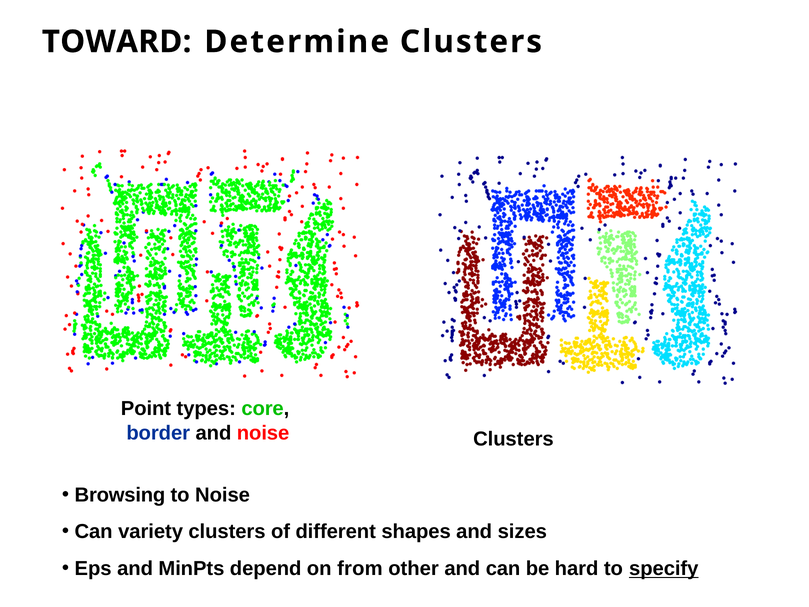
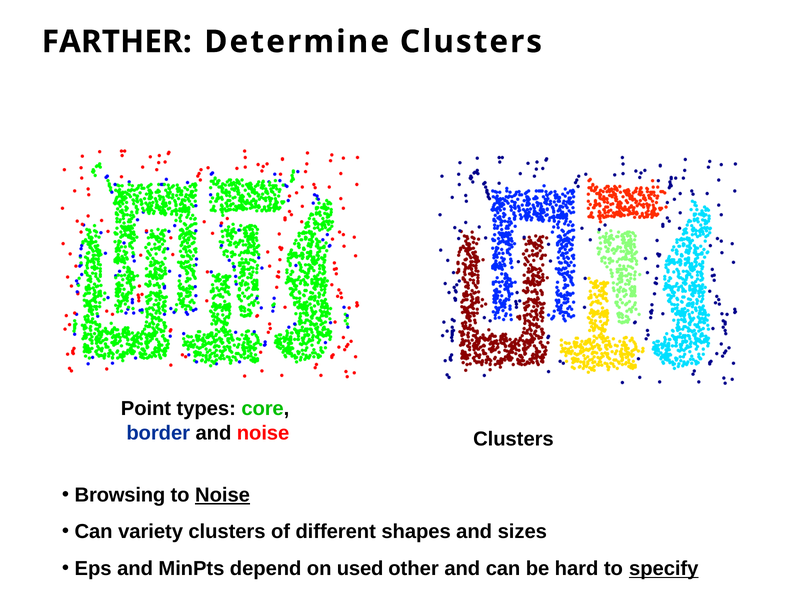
TOWARD: TOWARD -> FARTHER
Noise at (223, 495) underline: none -> present
from: from -> used
